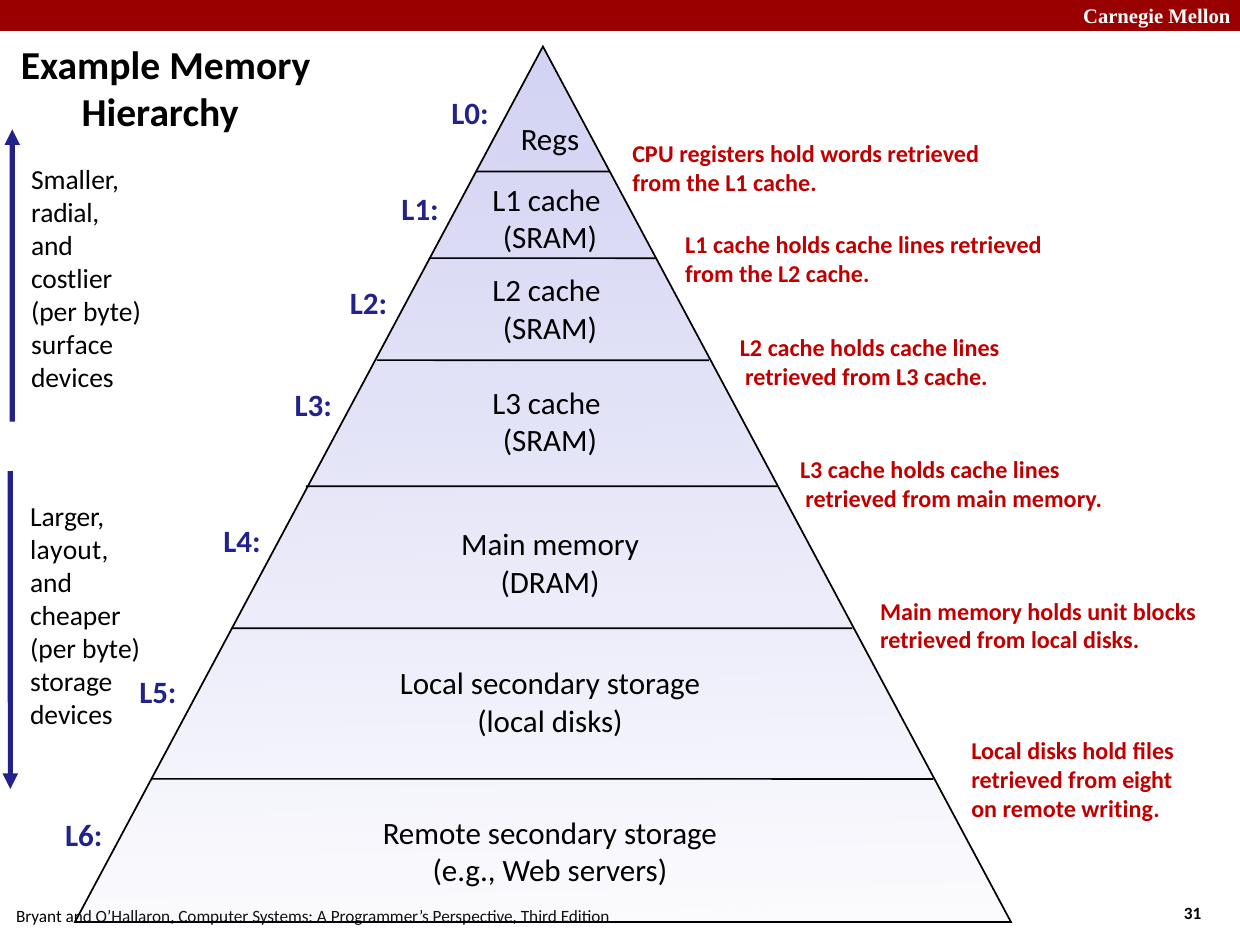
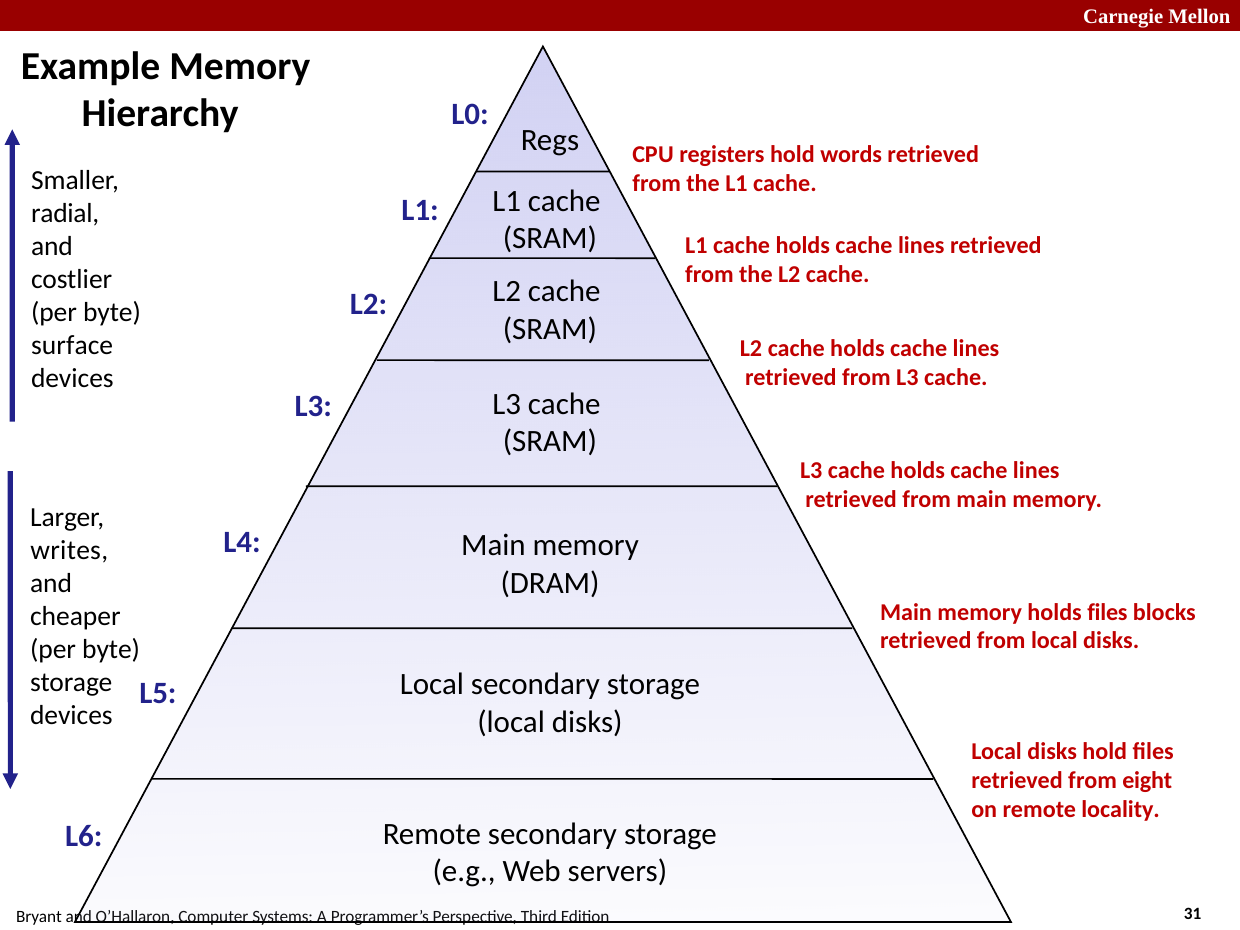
layout: layout -> writes
holds unit: unit -> files
writing: writing -> locality
